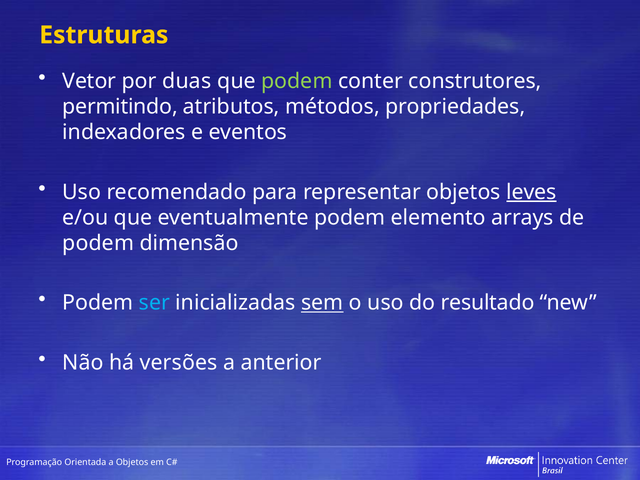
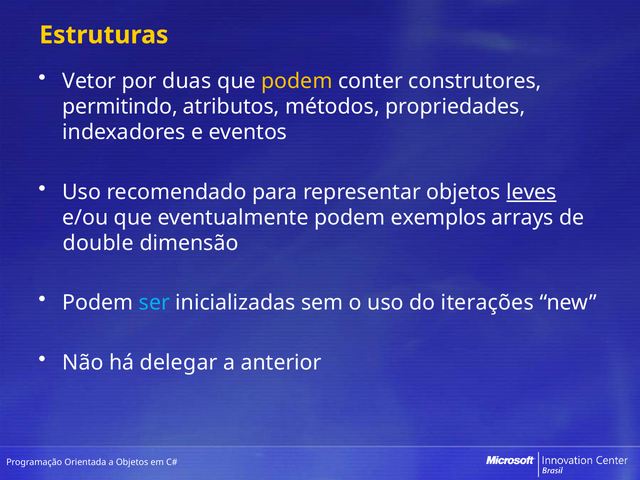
podem at (297, 81) colour: light green -> yellow
elemento: elemento -> exemplos
podem at (98, 243): podem -> double
sem underline: present -> none
resultado: resultado -> iterações
versões: versões -> delegar
